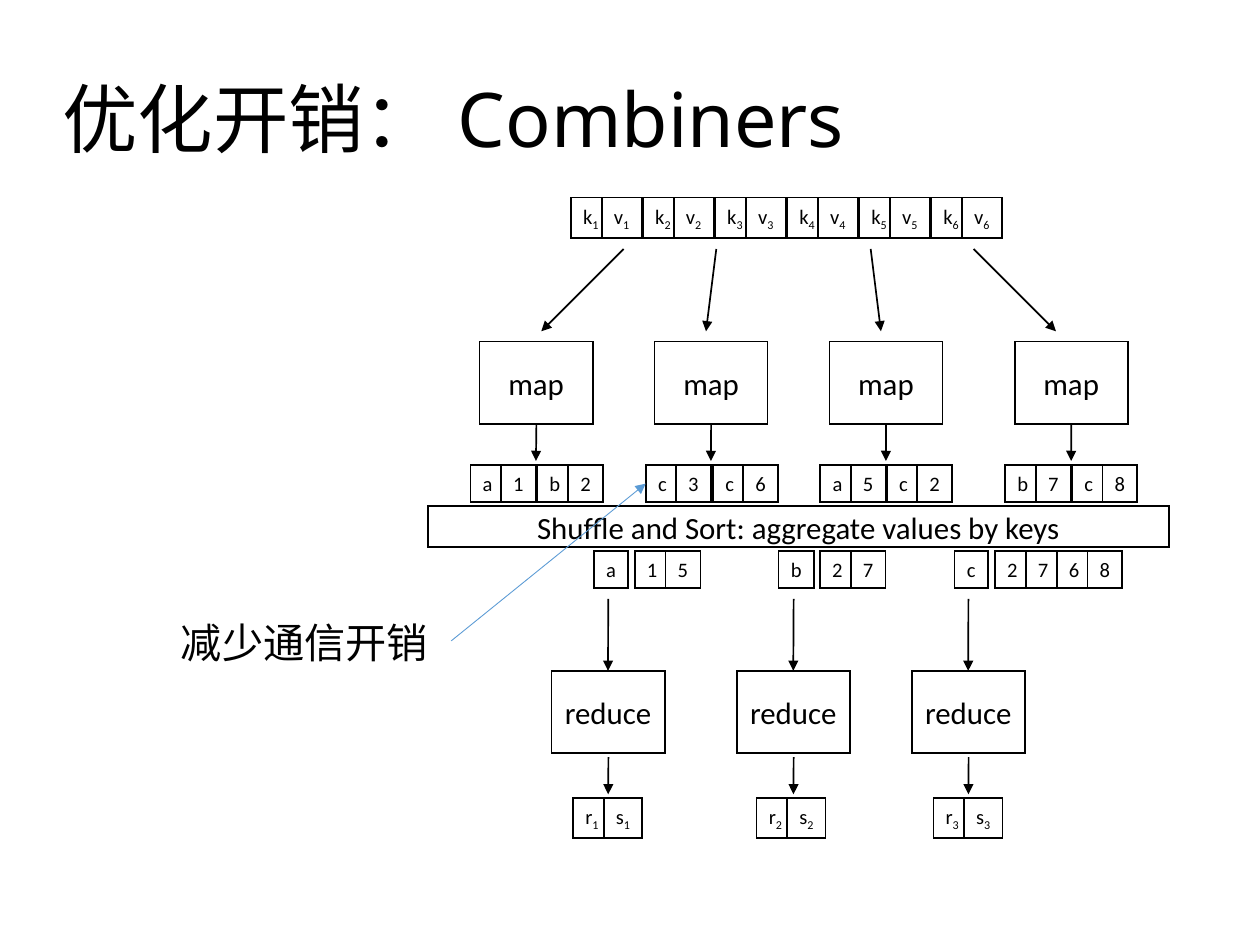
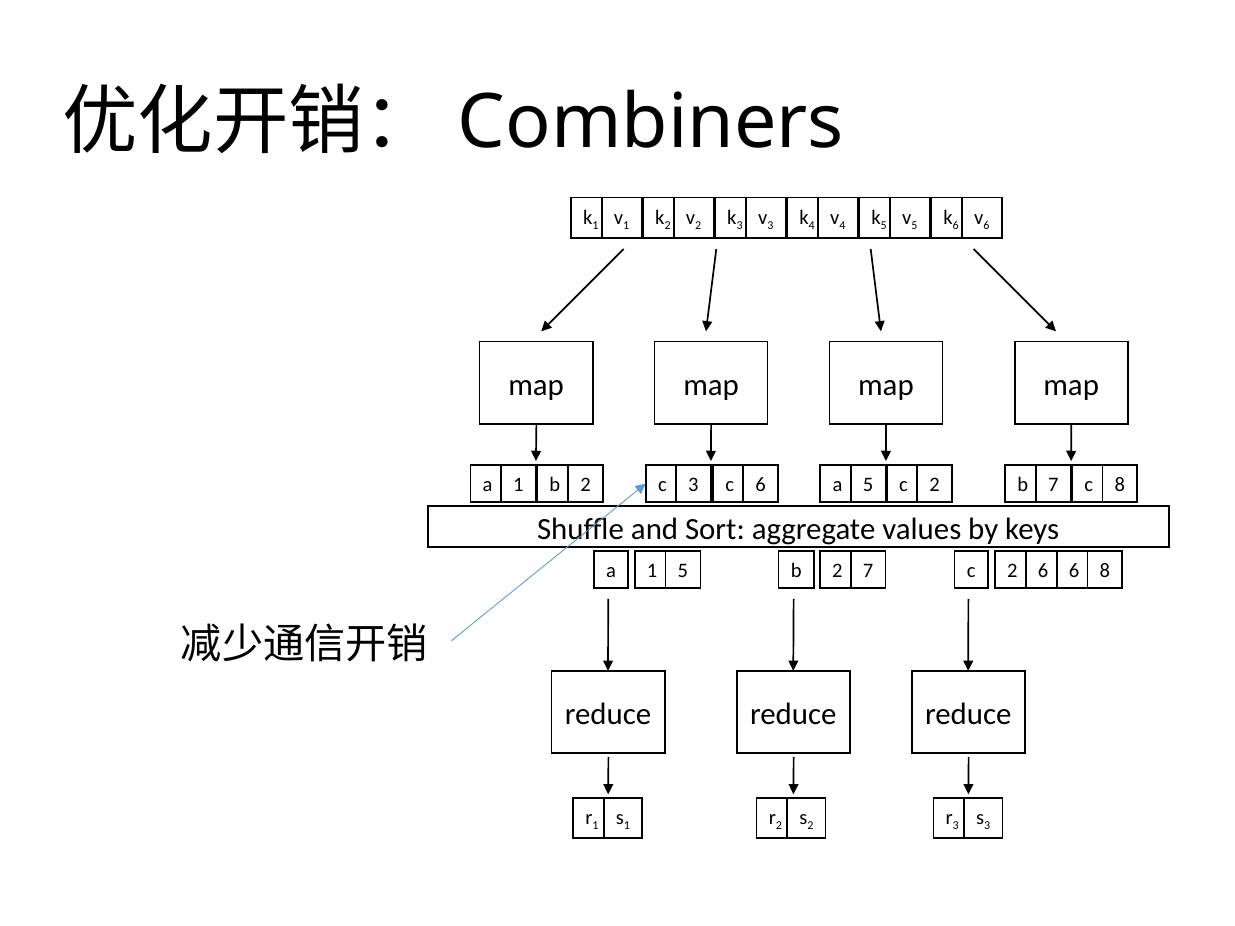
c 2 7: 7 -> 6
